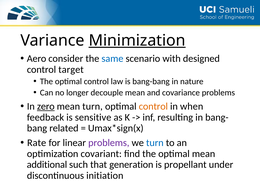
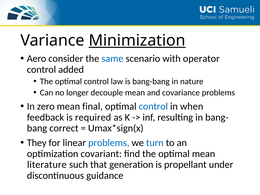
designed: designed -> operator
target: target -> added
zero underline: present -> none
mean turn: turn -> final
control at (153, 106) colour: orange -> blue
sensitive: sensitive -> required
related: related -> correct
Rate: Rate -> They
problems at (109, 143) colour: purple -> blue
additional: additional -> literature
initiation: initiation -> guidance
